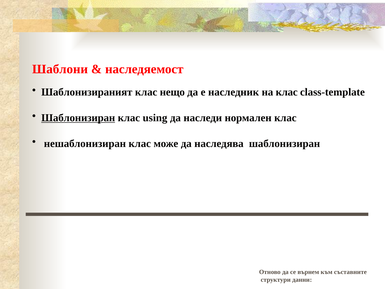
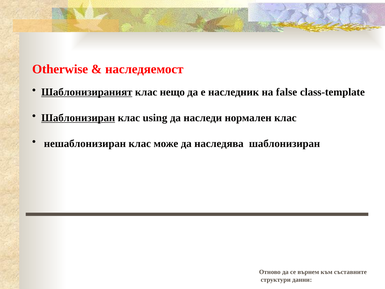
Шаблони: Шаблони -> Otherwise
Шаблонизираният underline: none -> present
на клас: клас -> false
